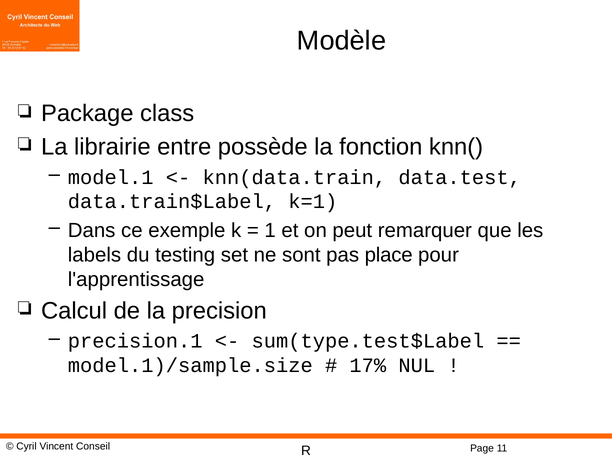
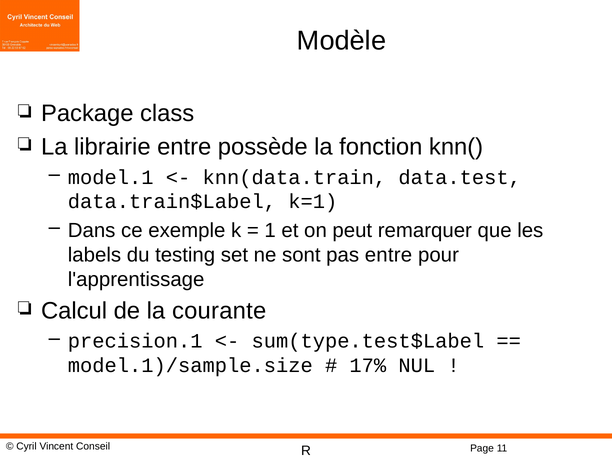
pas place: place -> entre
precision: precision -> courante
